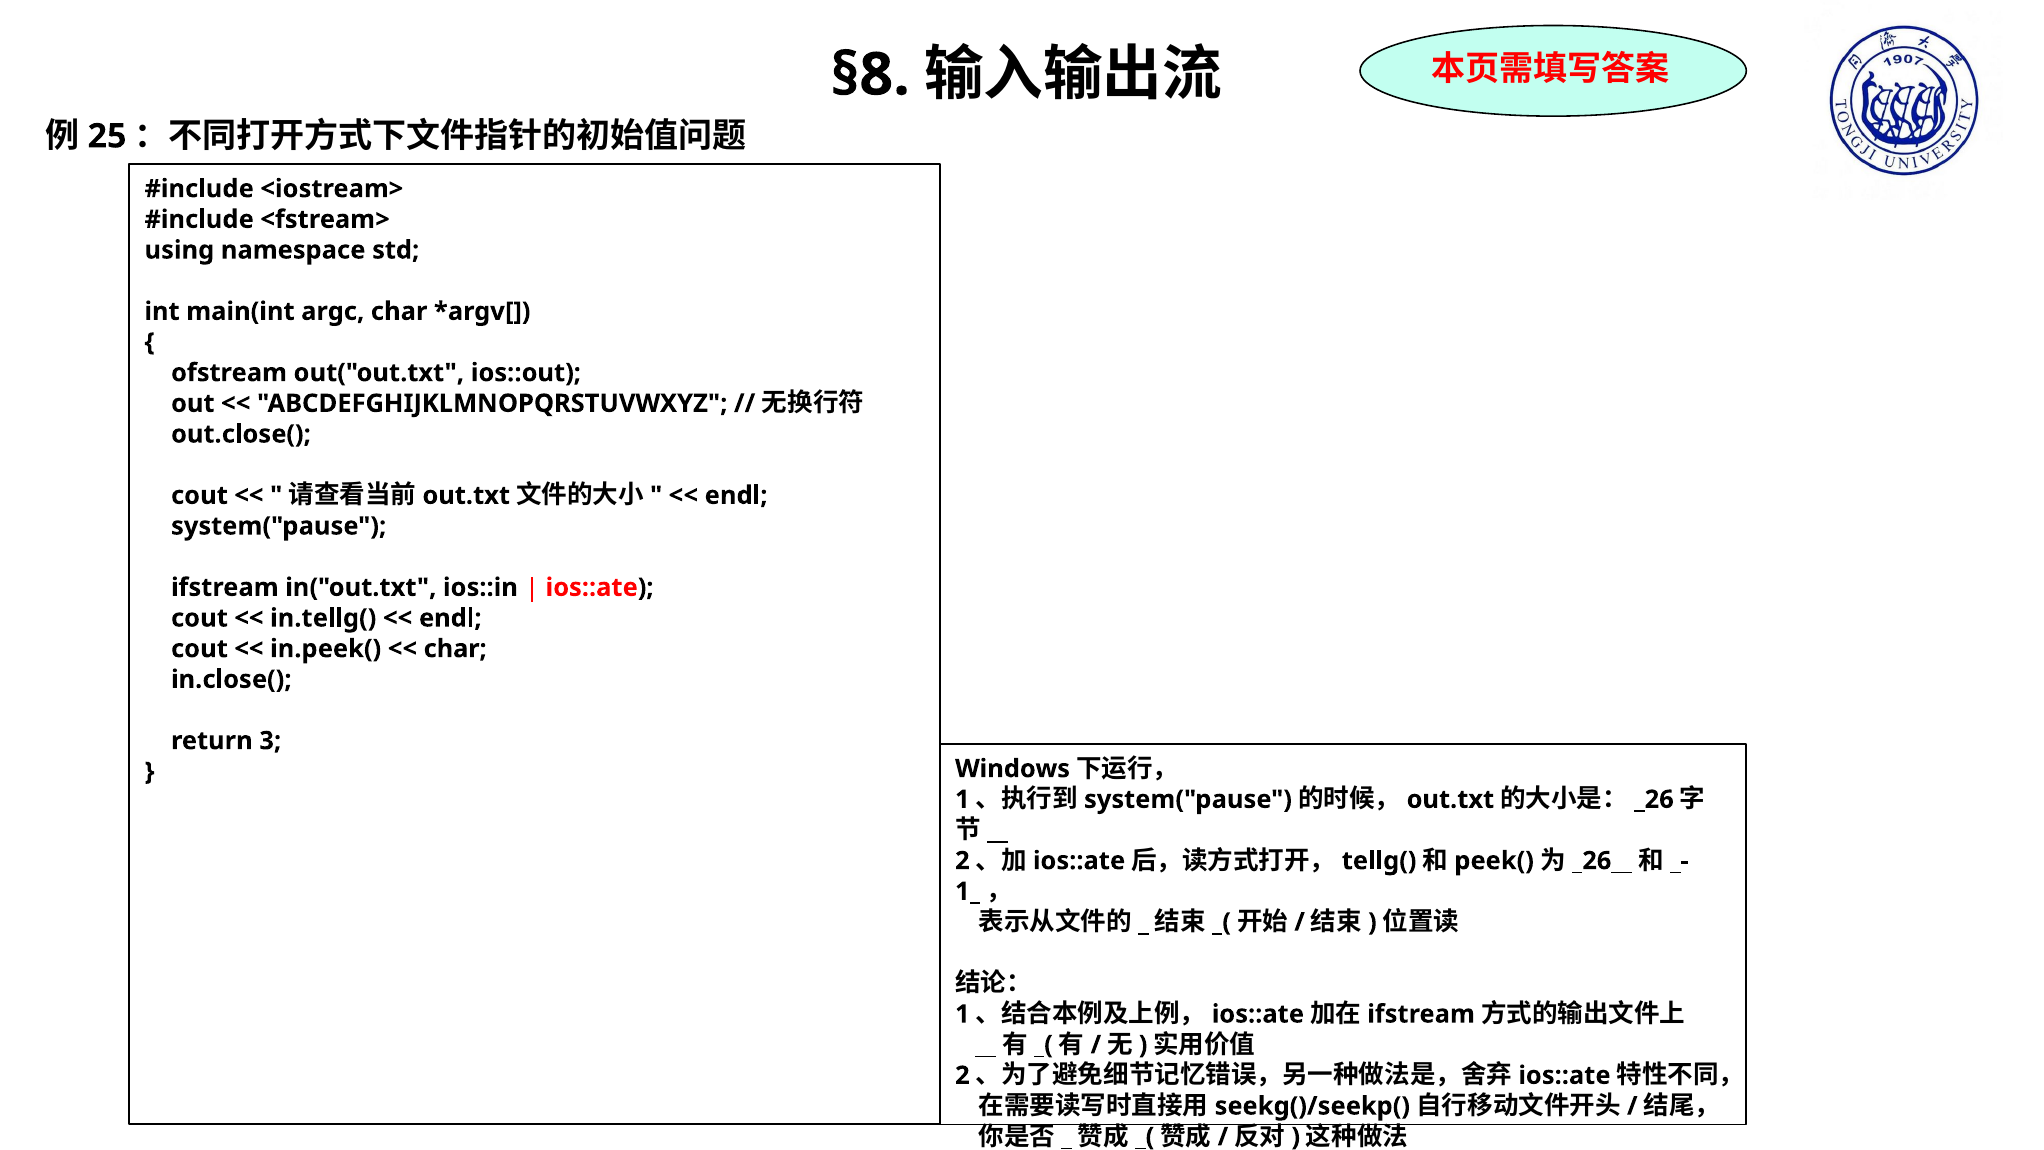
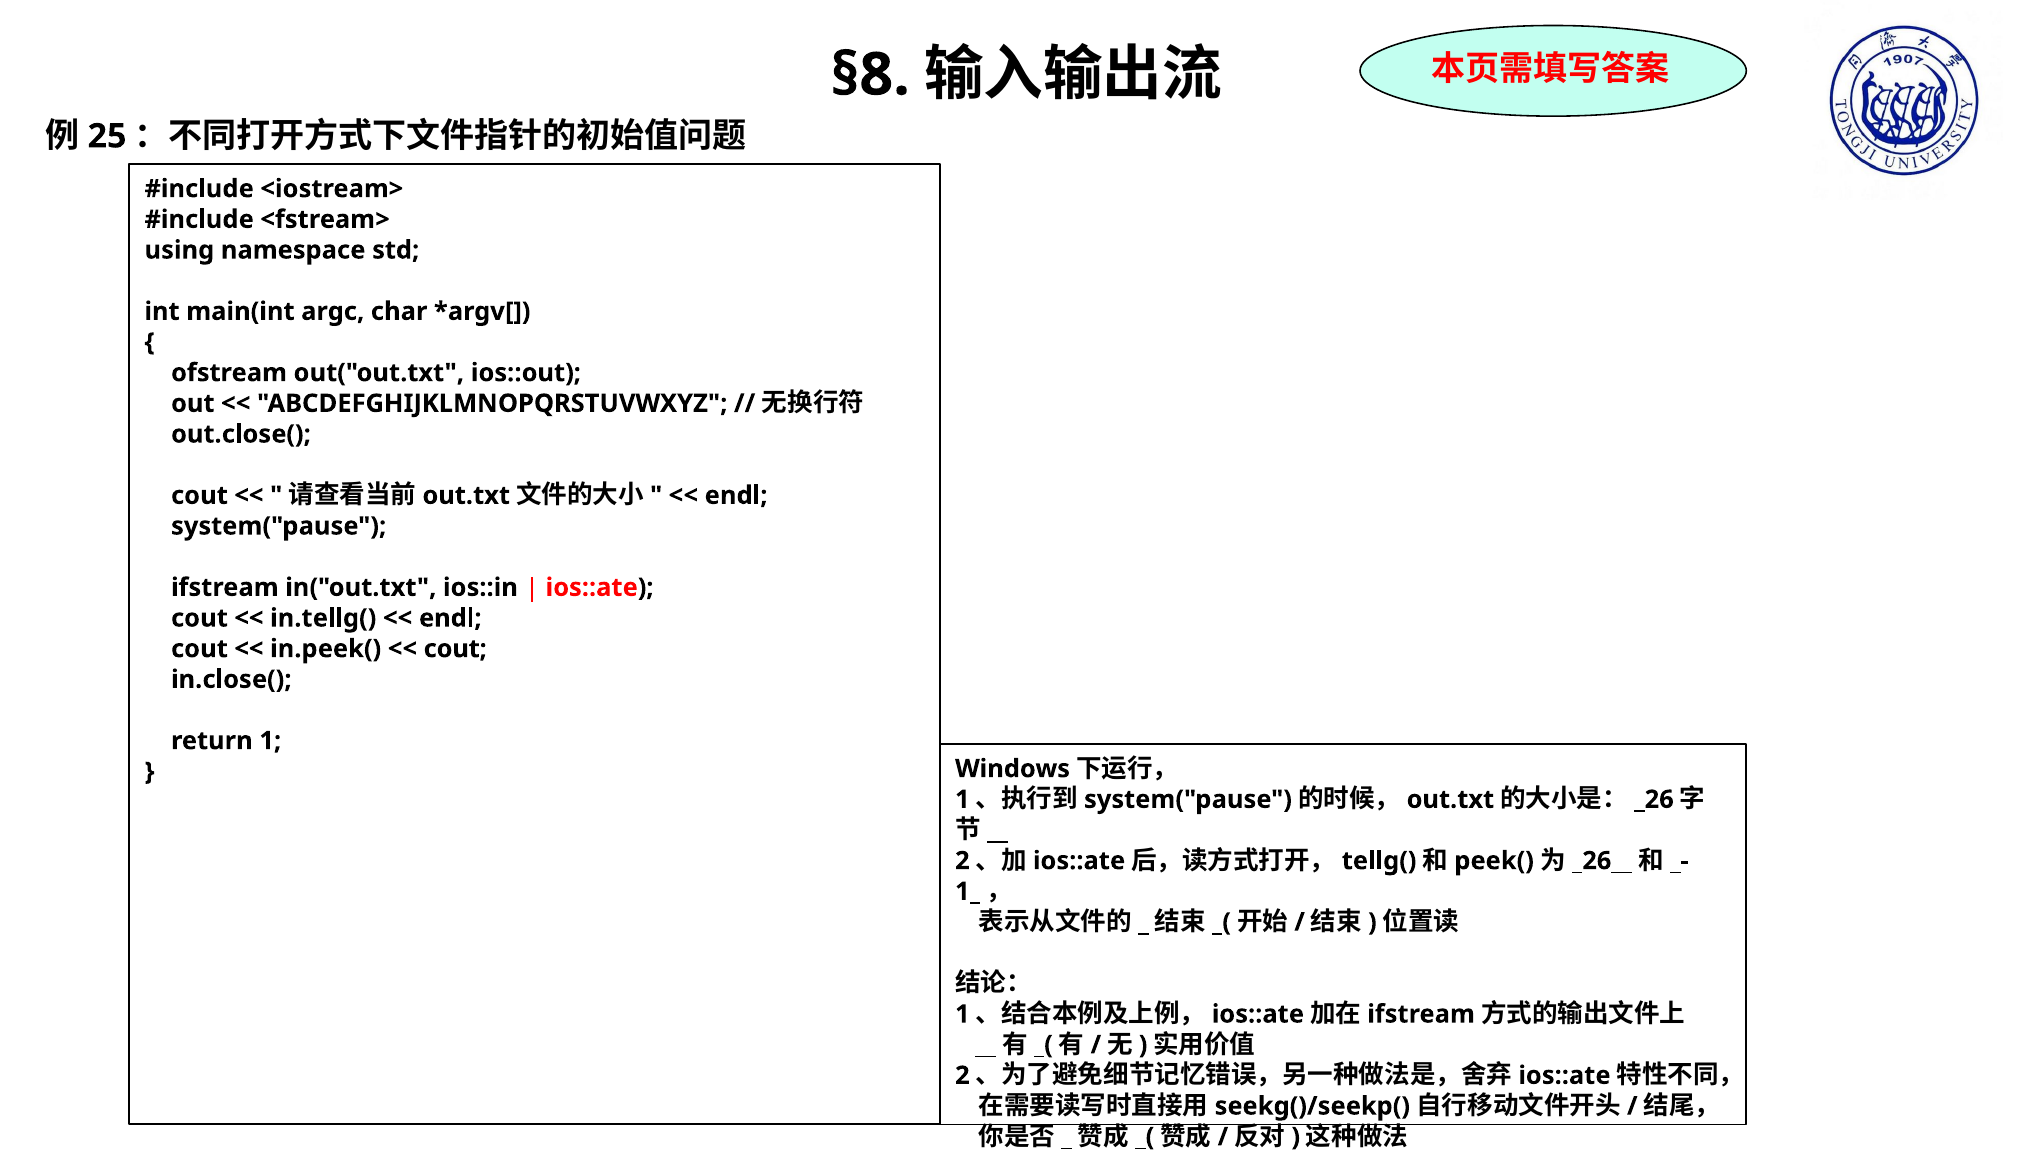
char at (455, 649): char -> cout
return 3: 3 -> 1
